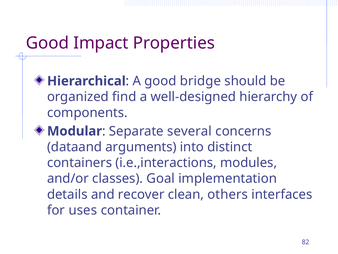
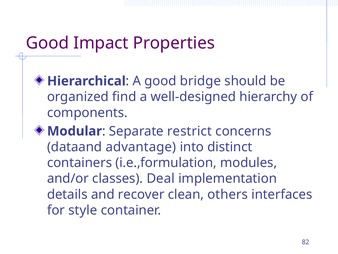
several: several -> restrict
arguments: arguments -> advantage
i.e.,interactions: i.e.,interactions -> i.e.,formulation
Goal: Goal -> Deal
uses: uses -> style
